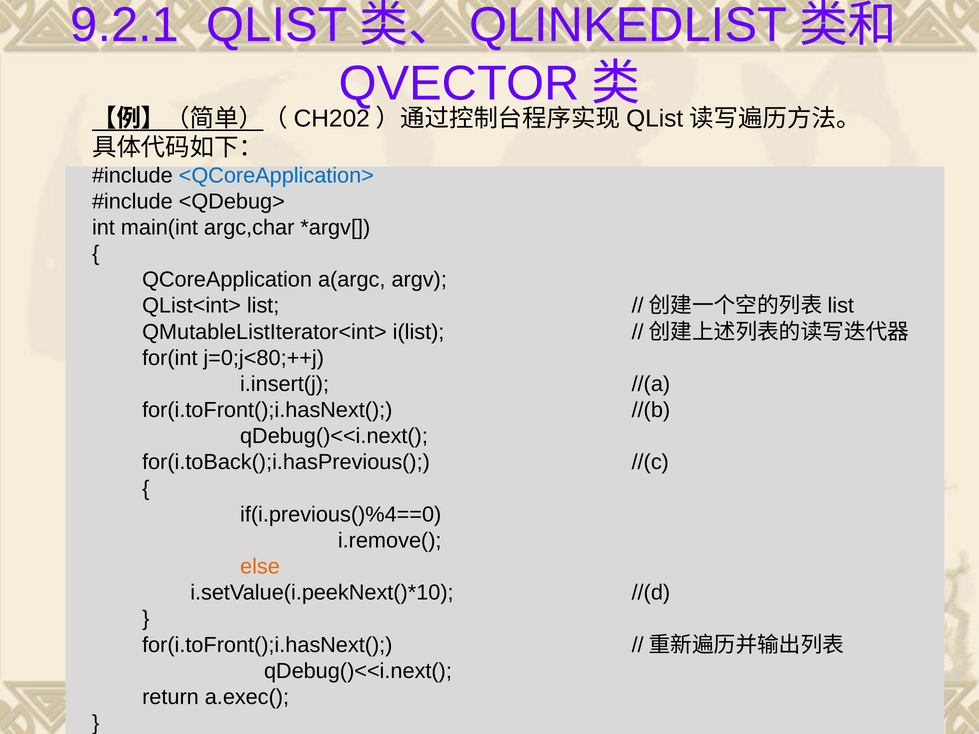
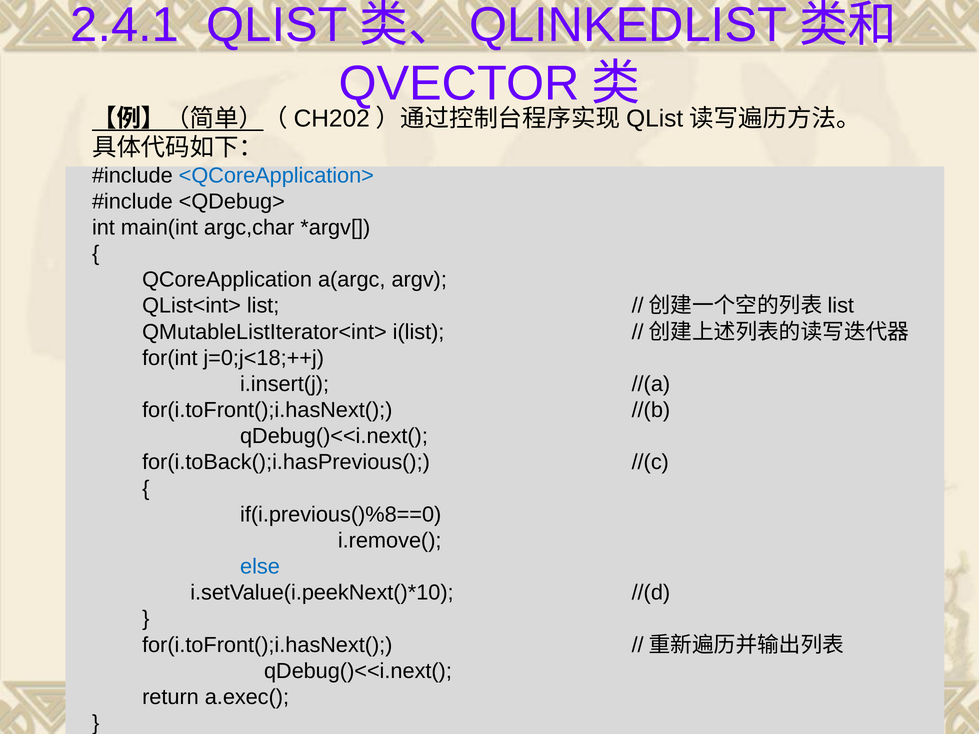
9.2.1: 9.2.1 -> 2.4.1
j=0;j<80;++j: j=0;j<80;++j -> j=0;j<18;++j
if(i.previous()%4==0: if(i.previous()%4==0 -> if(i.previous()%8==0
else colour: orange -> blue
